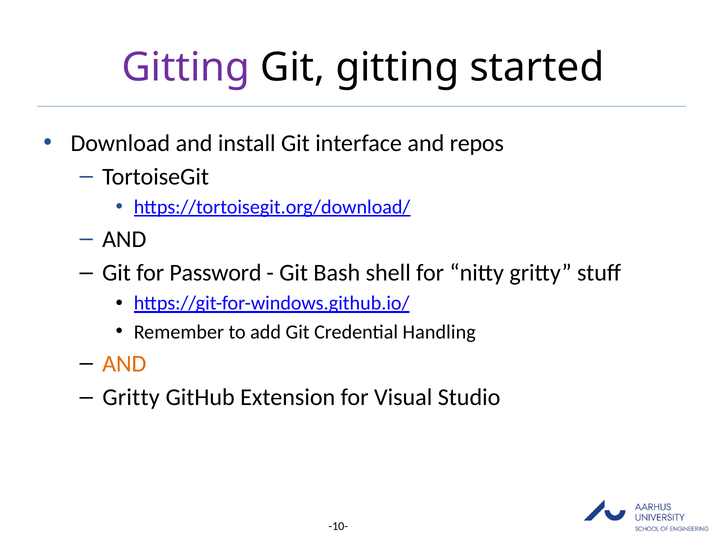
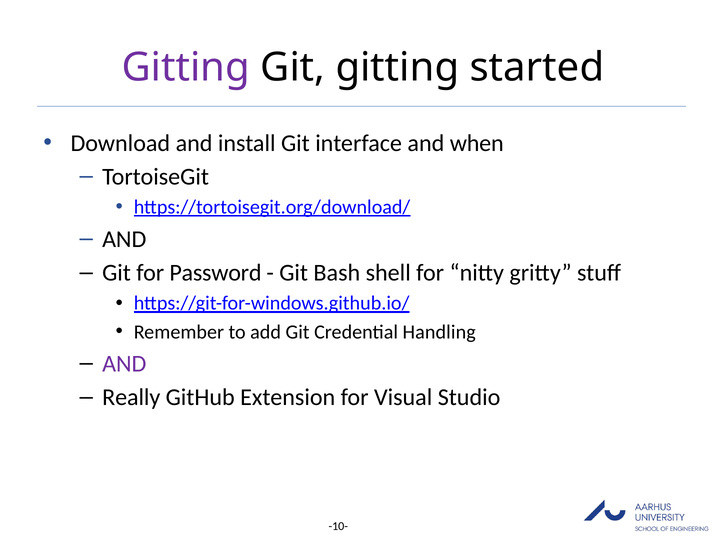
repos: repos -> when
AND at (124, 363) colour: orange -> purple
Gritty at (131, 397): Gritty -> Really
